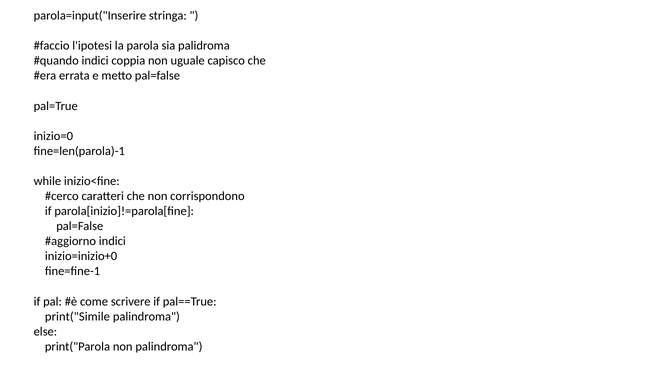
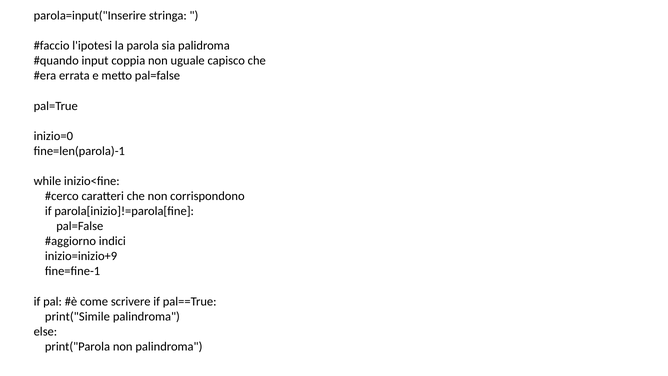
indici at (95, 61): indici -> input
inizio=inizio+0: inizio=inizio+0 -> inizio=inizio+9
